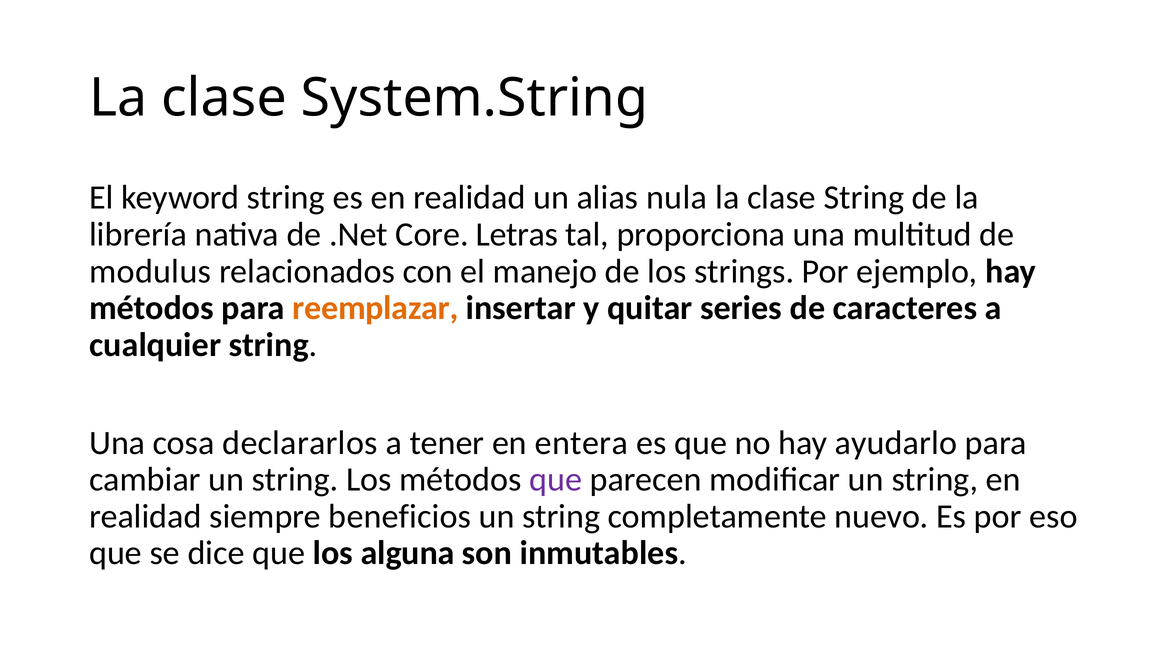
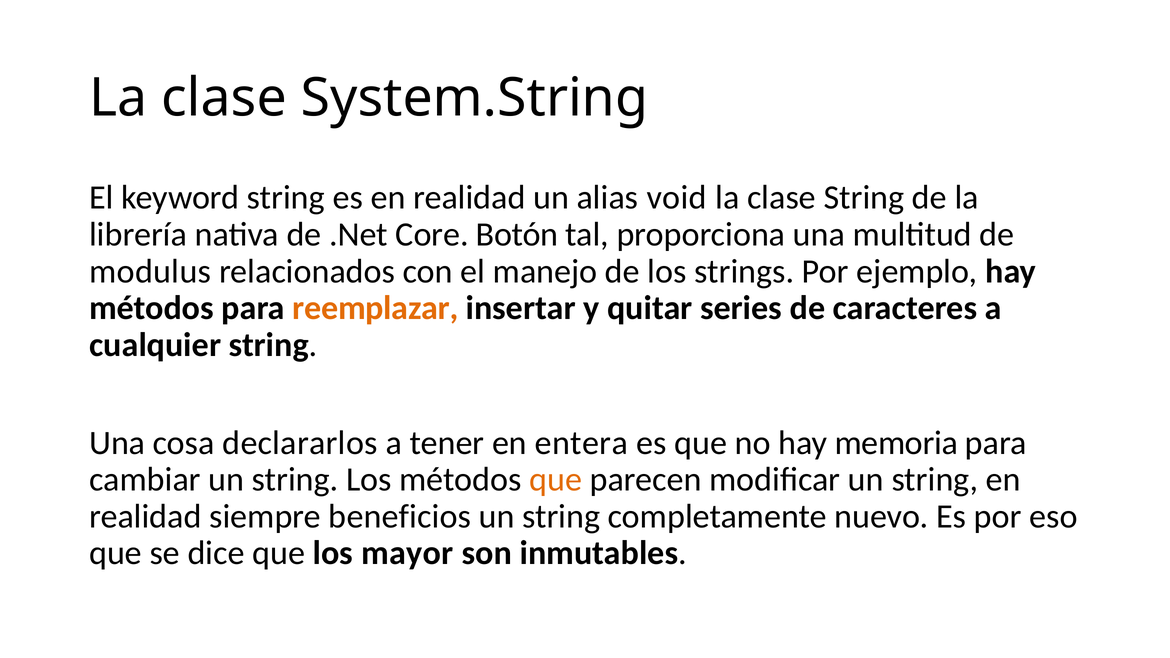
nula: nula -> void
Letras: Letras -> Botón
ayudarlo: ayudarlo -> memoria
que at (556, 480) colour: purple -> orange
alguna: alguna -> mayor
